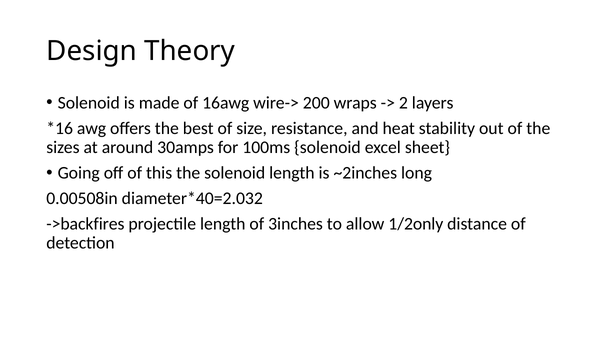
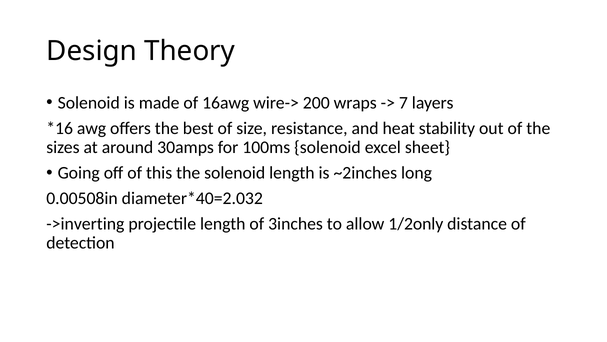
2: 2 -> 7
->backfires: ->backfires -> ->inverting
